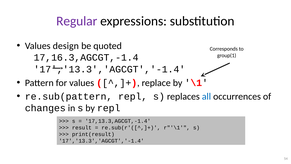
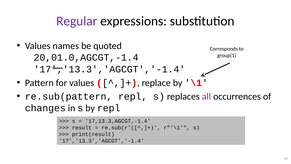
design: design -> names
17,16.3,AGCGT,-1.4: 17,16.3,AGCGT,-1.4 -> 20,01.0,AGCGT,-1.4
all colour: blue -> purple
